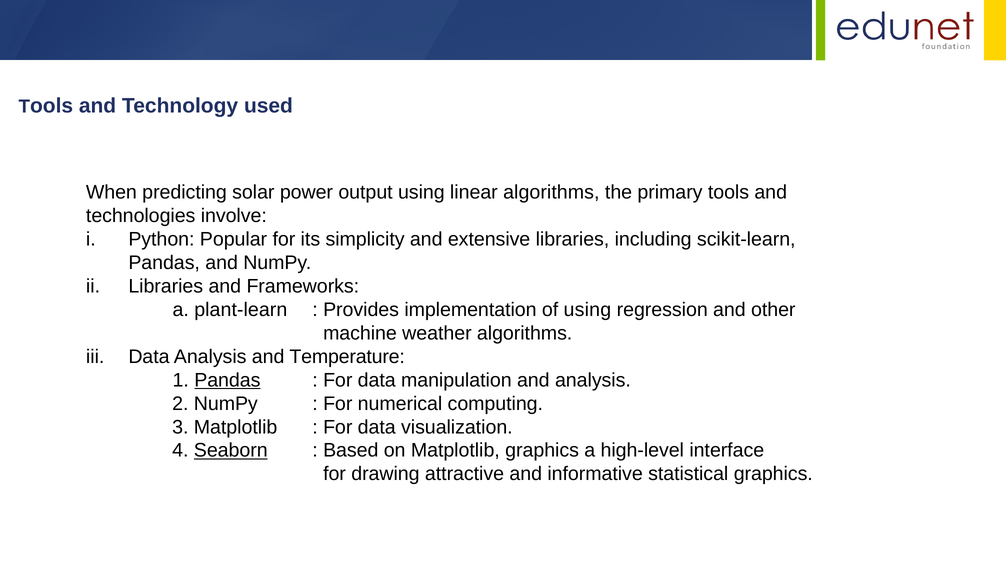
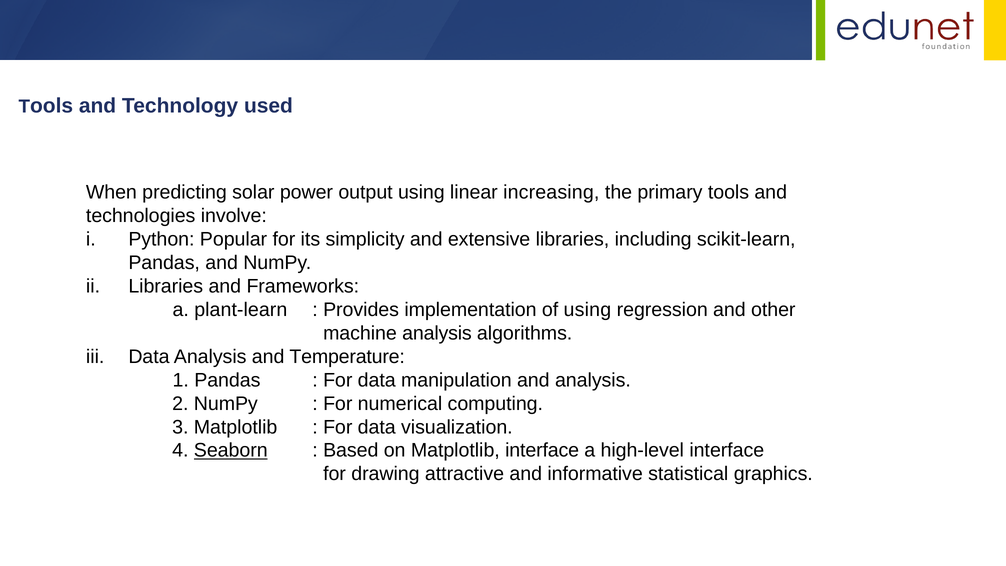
linear algorithms: algorithms -> increasing
machine weather: weather -> analysis
Pandas at (227, 380) underline: present -> none
Matplotlib graphics: graphics -> interface
